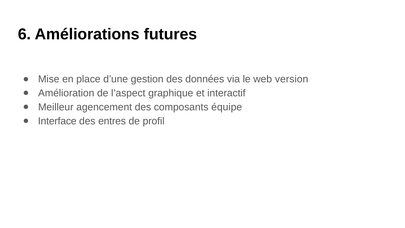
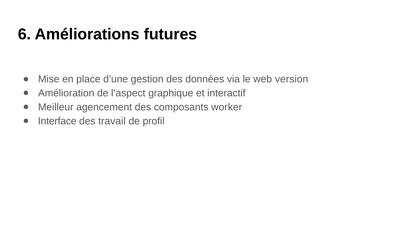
équipe: équipe -> worker
entres: entres -> travail
